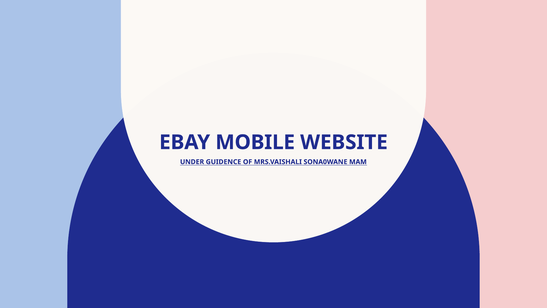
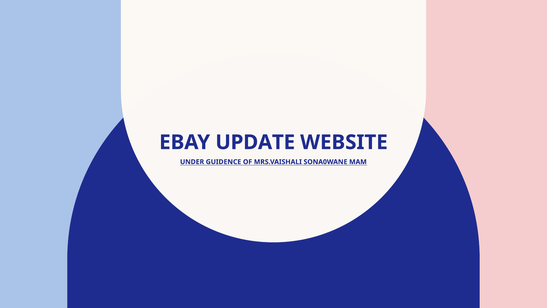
MOBILE: MOBILE -> UPDATE
